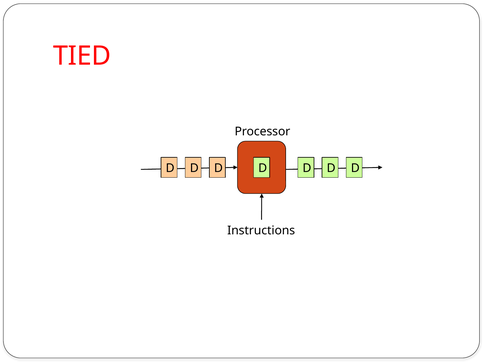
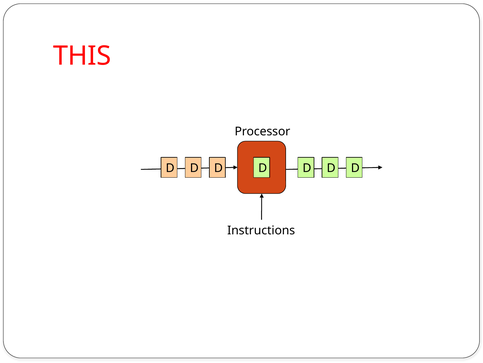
TIED: TIED -> THIS
